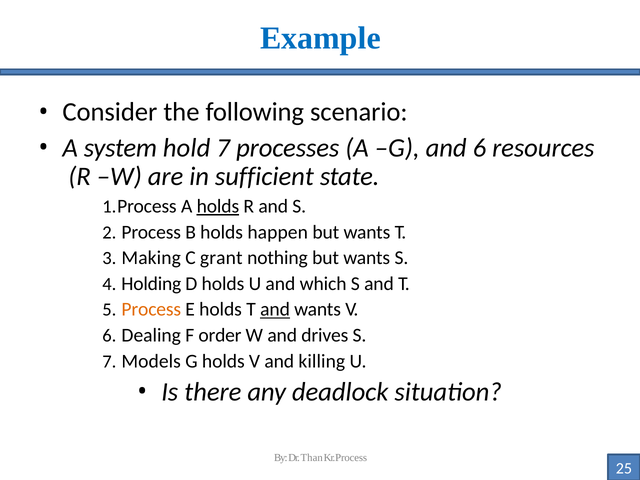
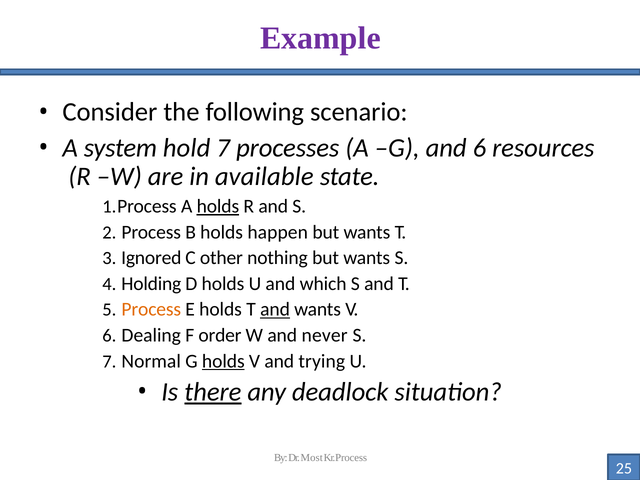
Example colour: blue -> purple
sufficient: sufficient -> available
Making: Making -> Ignored
grant: grant -> other
drives: drives -> never
Models: Models -> Normal
holds at (223, 361) underline: none -> present
killing: killing -> trying
there underline: none -> present
Than: Than -> Most
